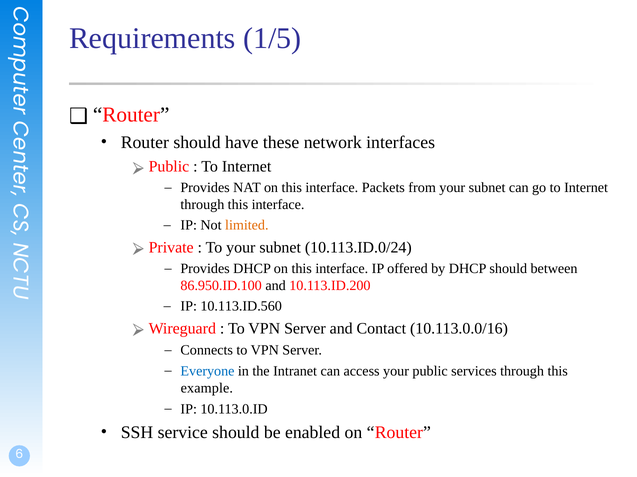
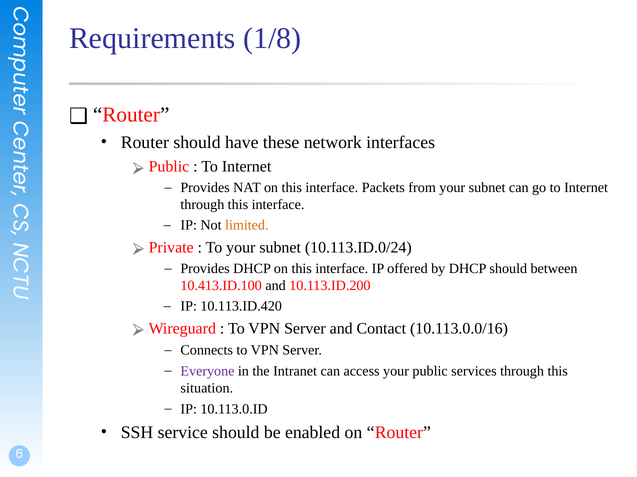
1/5: 1/5 -> 1/8
86.950.ID.100: 86.950.ID.100 -> 10.413.ID.100
10.113.ID.560: 10.113.ID.560 -> 10.113.ID.420
Everyone colour: blue -> purple
example: example -> situation
